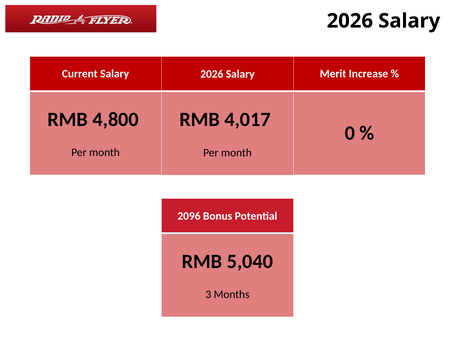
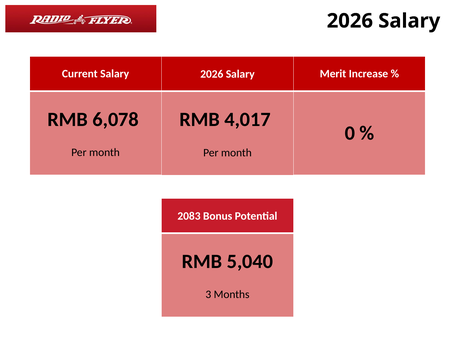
4,800: 4,800 -> 6,078
2096: 2096 -> 2083
